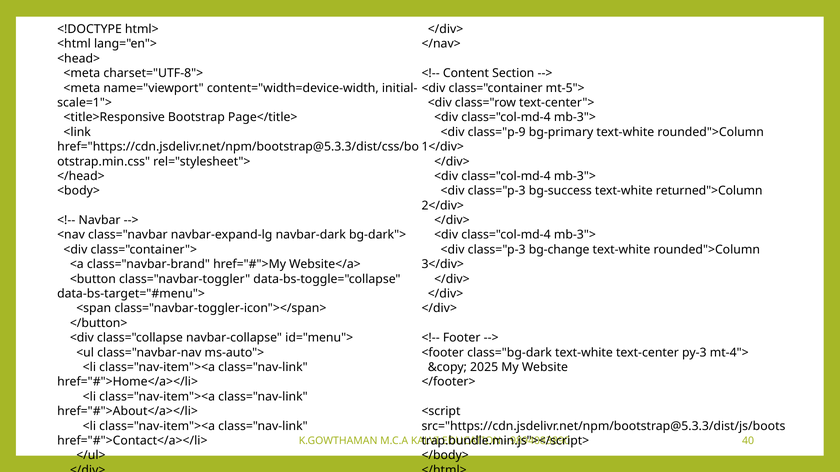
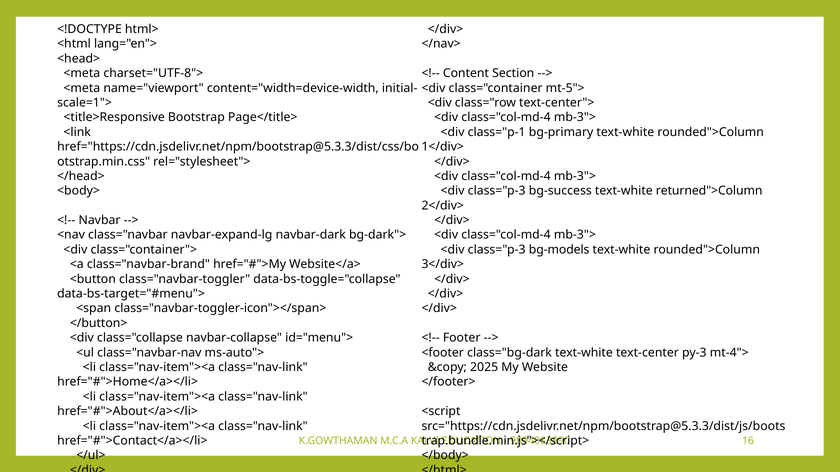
class="p-9: class="p-9 -> class="p-1
bg-change: bg-change -> bg-models
40: 40 -> 16
